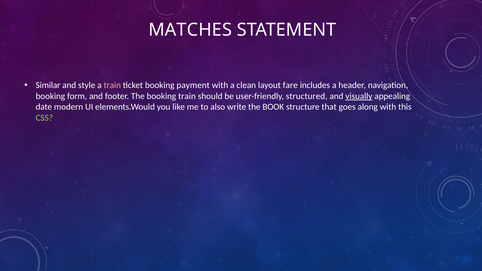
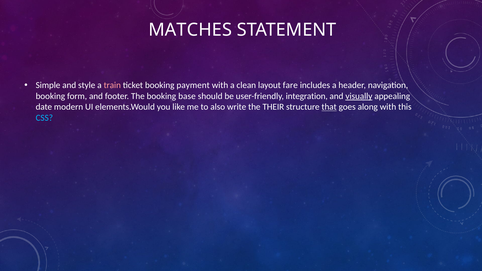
Similar: Similar -> Simple
booking train: train -> base
structured: structured -> integration
BOOK: BOOK -> THEIR
that underline: none -> present
CSS colour: light green -> light blue
